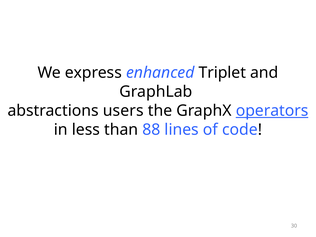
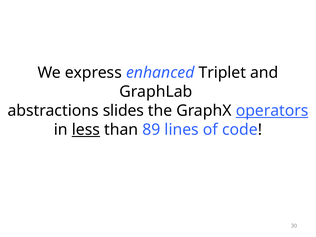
users: users -> slides
less underline: none -> present
88: 88 -> 89
